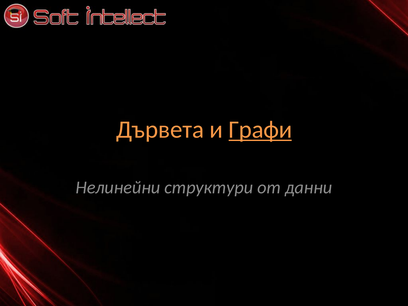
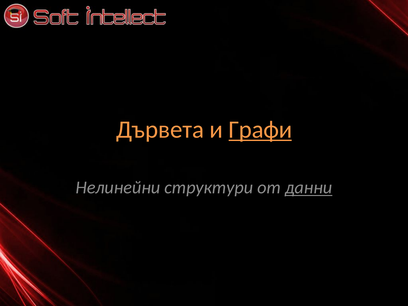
данни underline: none -> present
